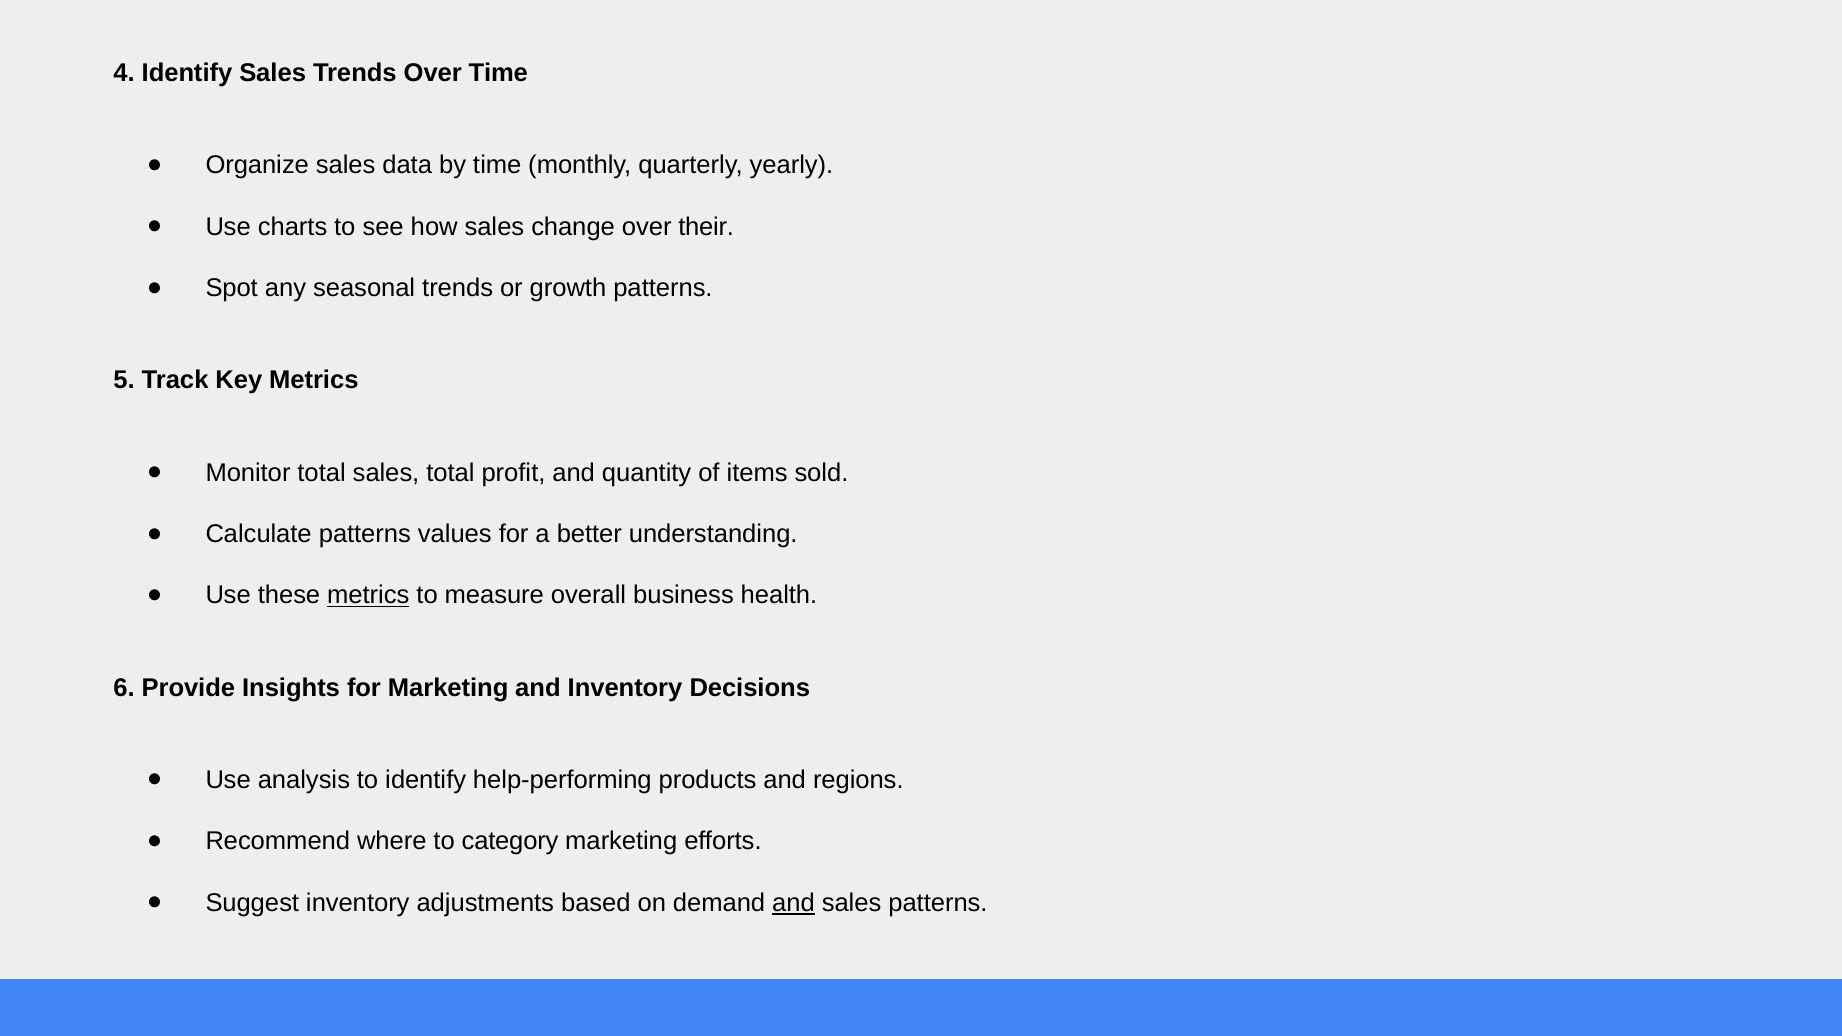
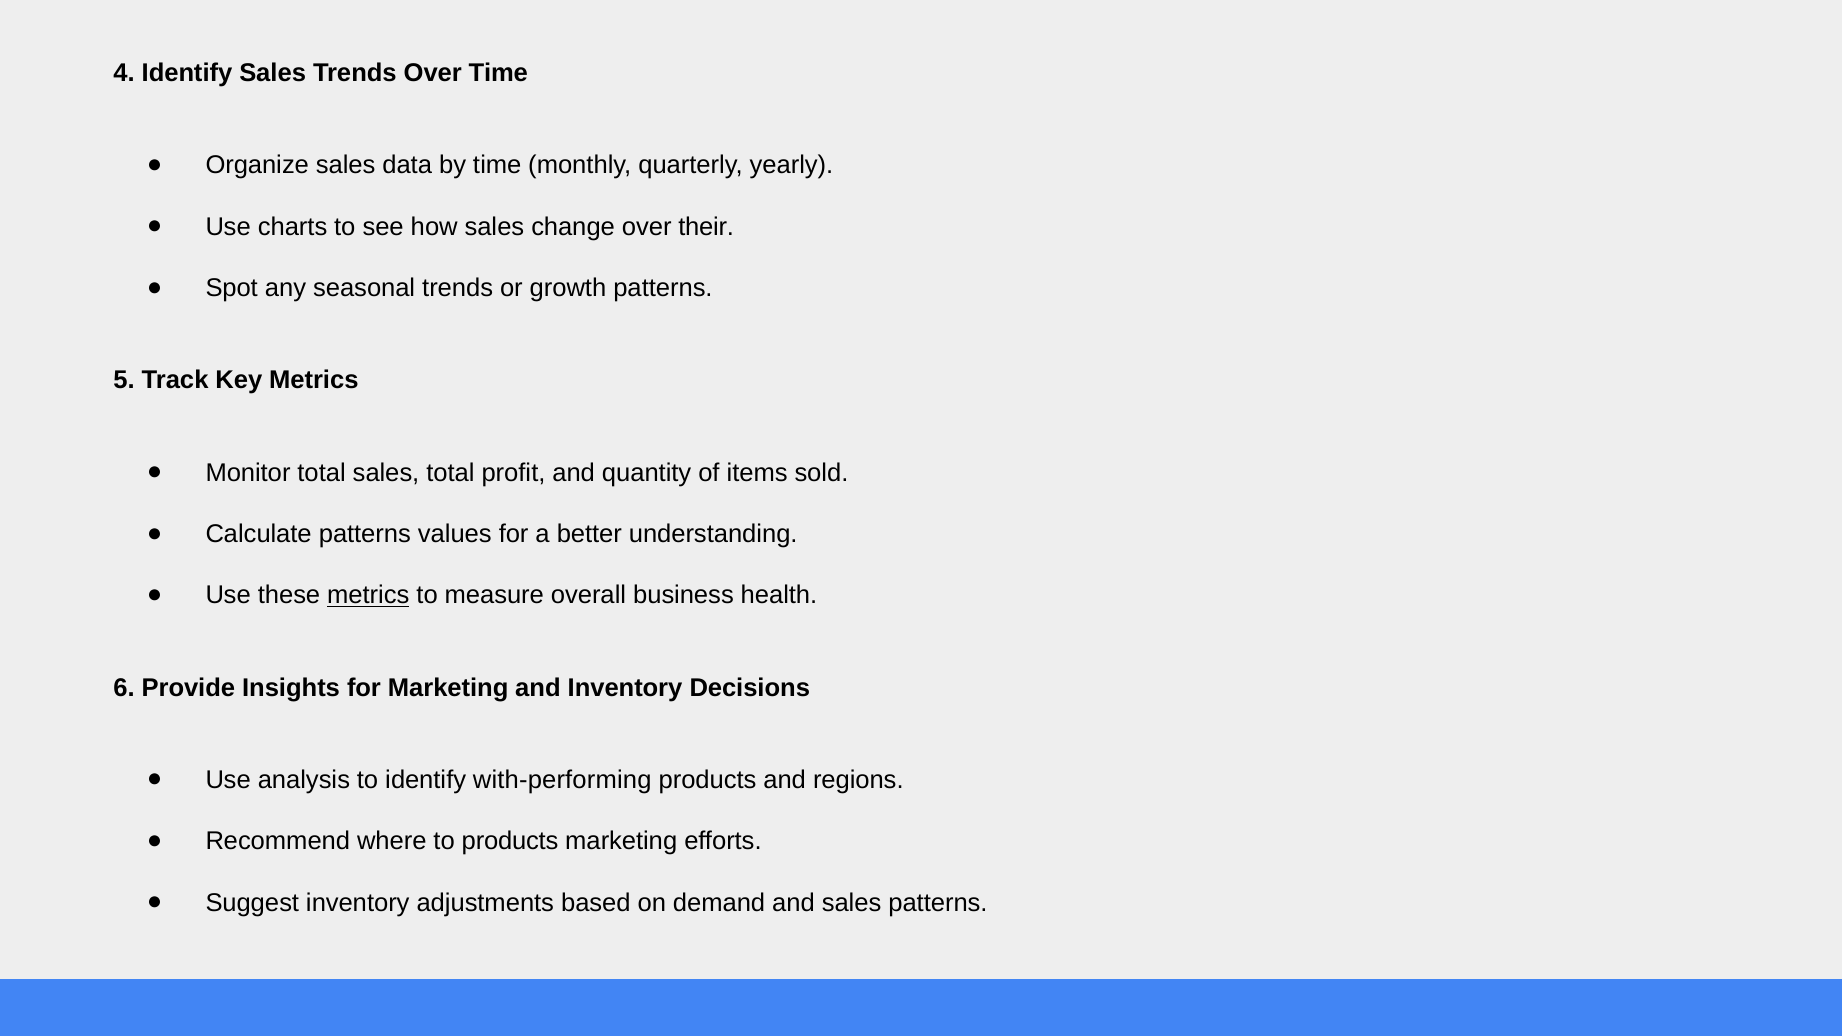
help-performing: help-performing -> with-performing
to category: category -> products
and at (793, 903) underline: present -> none
